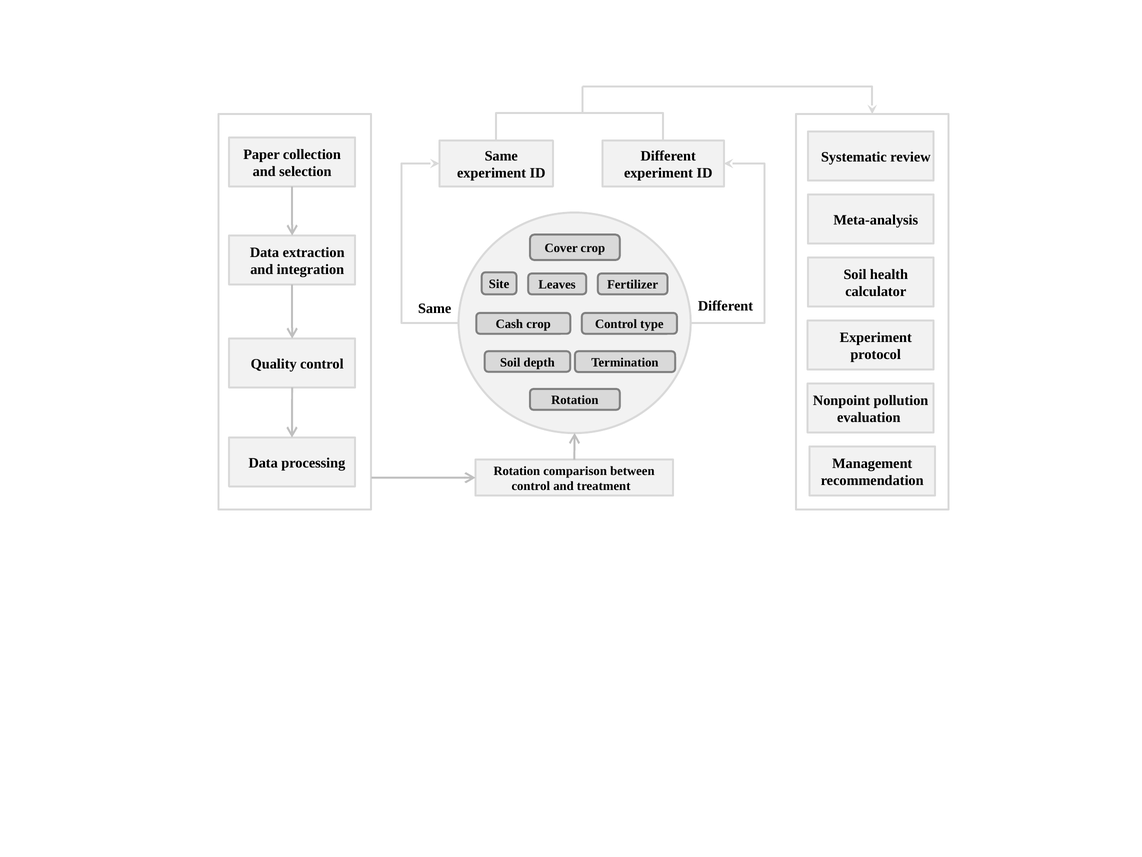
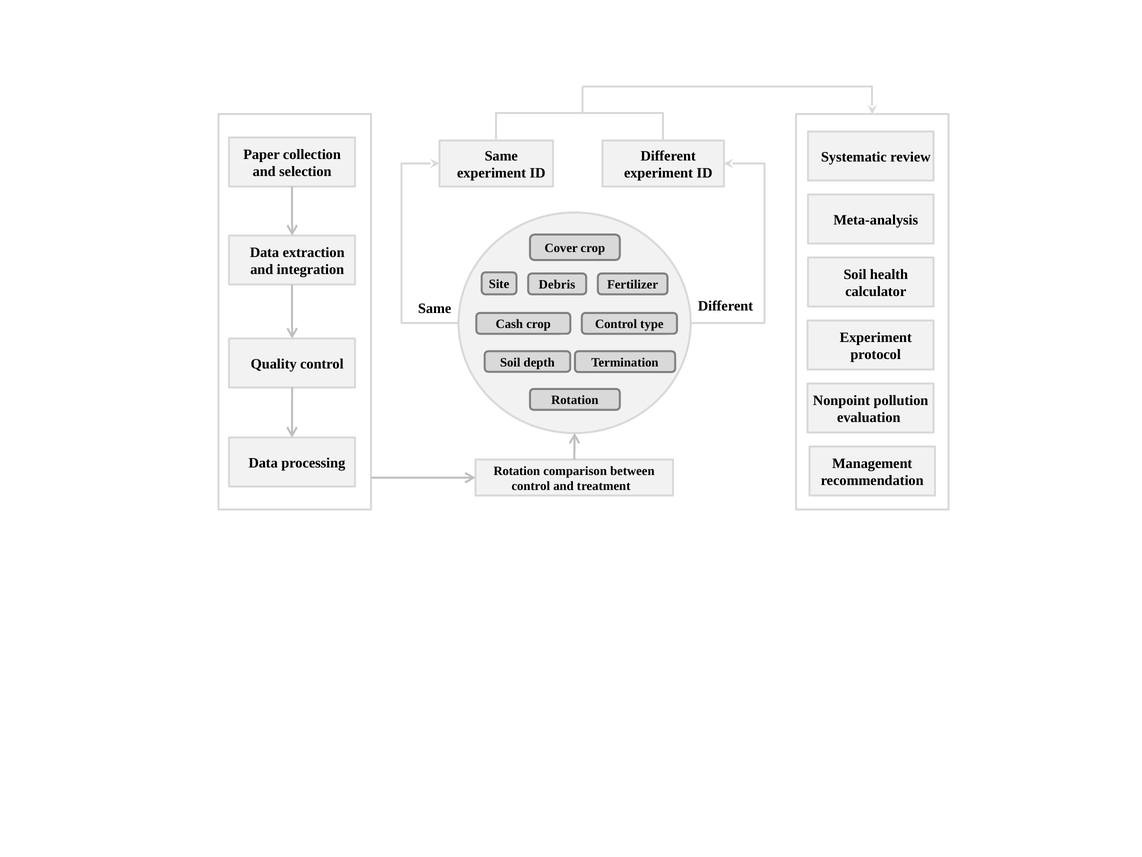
Leaves: Leaves -> Debris
